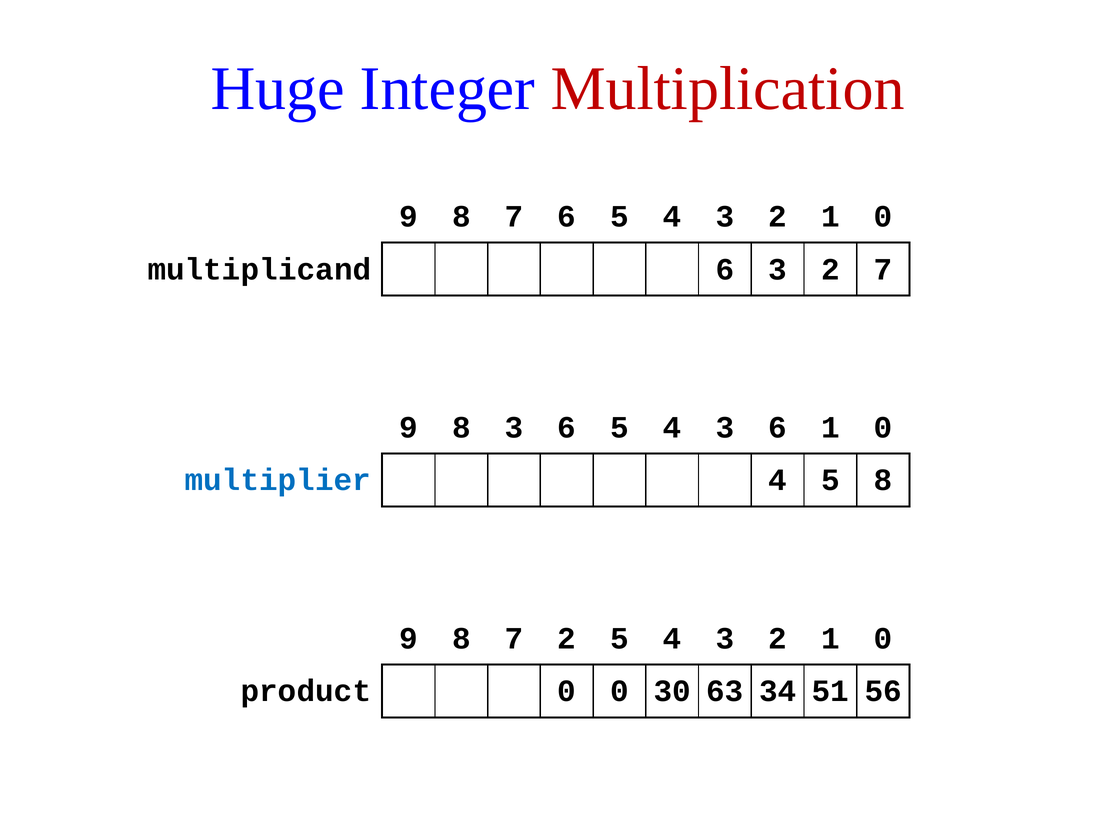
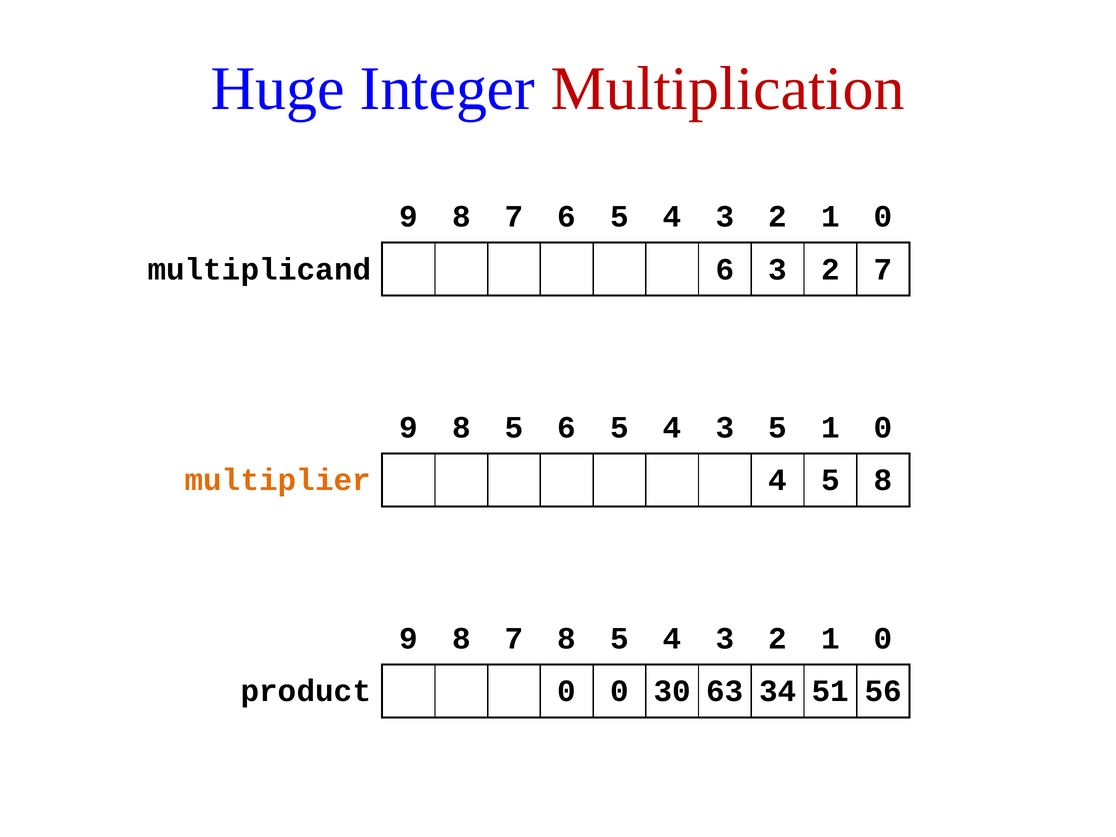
9 8 3: 3 -> 5
4 3 6: 6 -> 5
multiplier colour: blue -> orange
7 2: 2 -> 8
